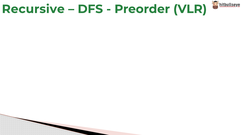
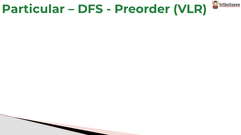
Recursive: Recursive -> Particular
